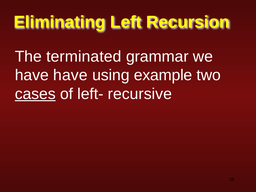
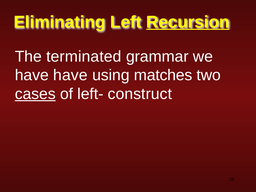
Recursion underline: none -> present
example: example -> matches
recursive: recursive -> construct
